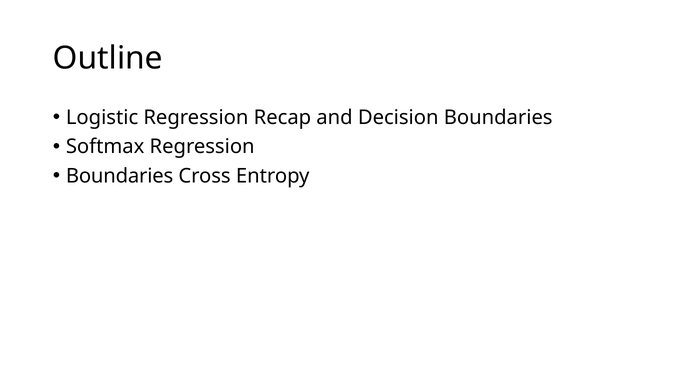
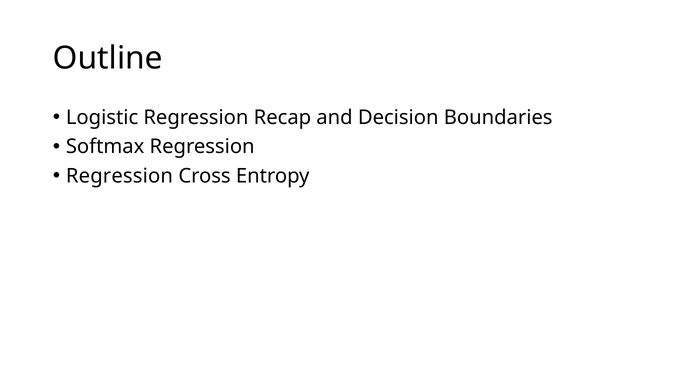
Boundaries at (120, 176): Boundaries -> Regression
